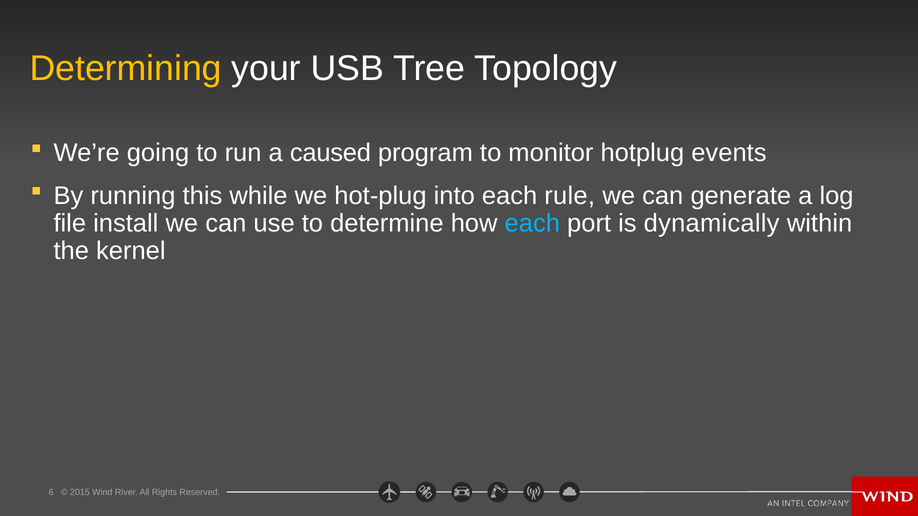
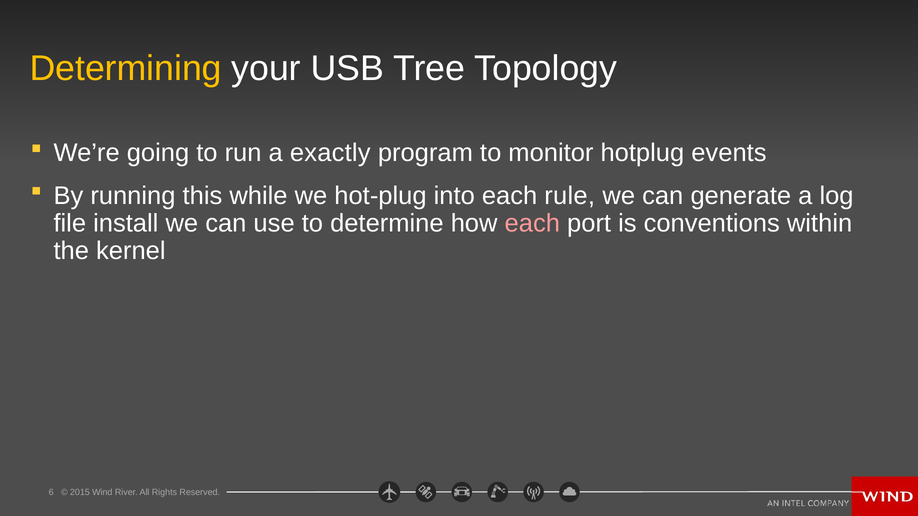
caused: caused -> exactly
each at (532, 223) colour: light blue -> pink
dynamically: dynamically -> conventions
